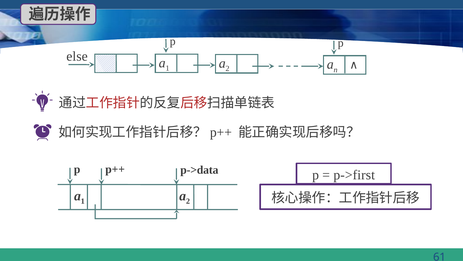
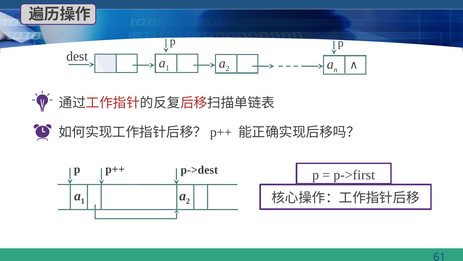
else: else -> dest
p->data: p->data -> p->dest
